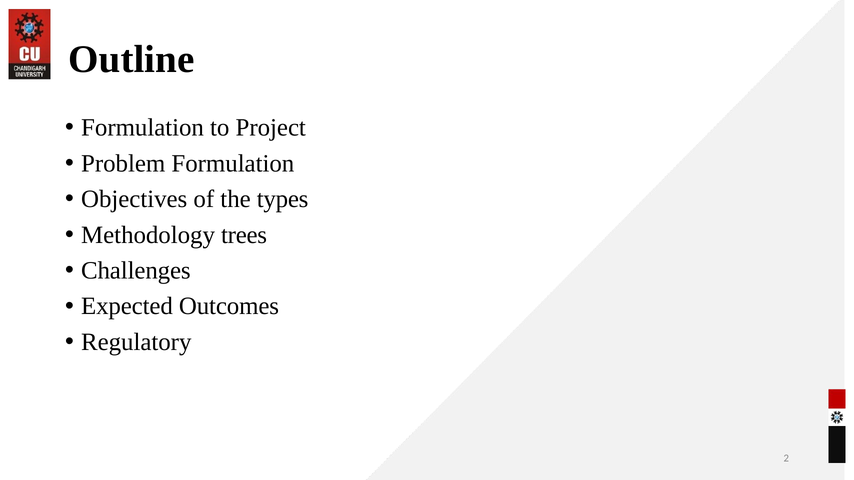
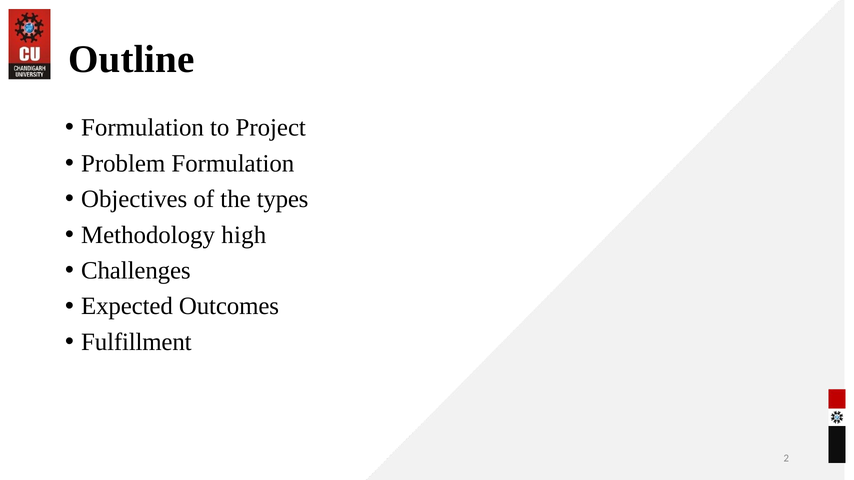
trees: trees -> high
Regulatory: Regulatory -> Fulfillment
